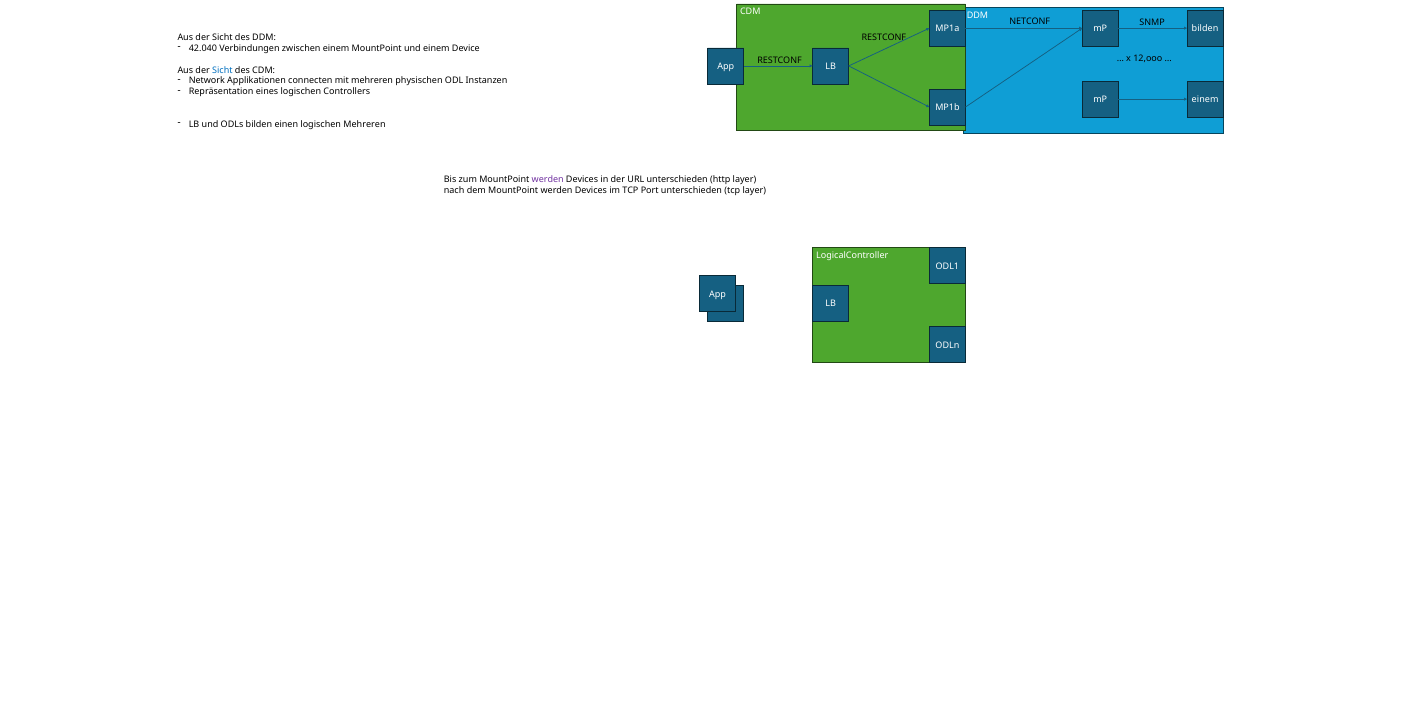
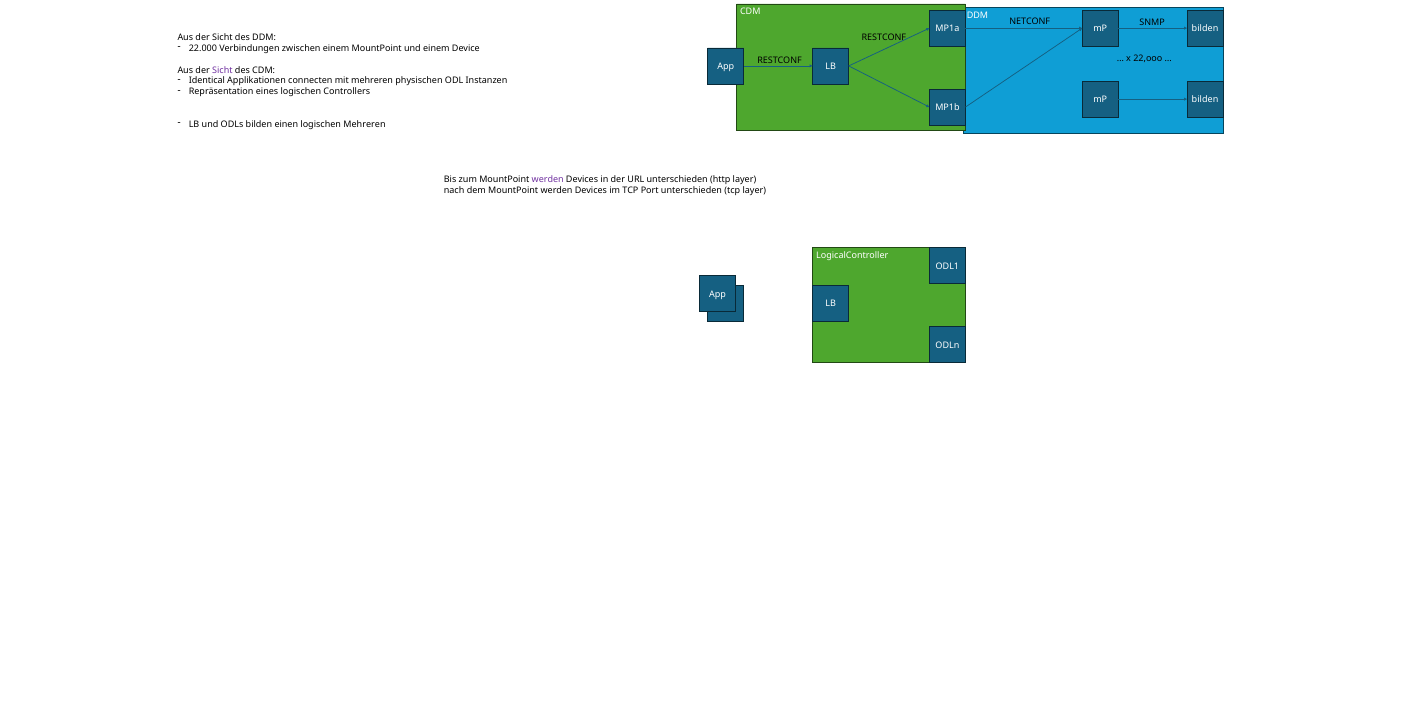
42.040: 42.040 -> 22.000
12,ooo: 12,ooo -> 22,ooo
Sicht at (222, 70) colour: blue -> purple
Network: Network -> Identical
einem at (1205, 100): einem -> bilden
